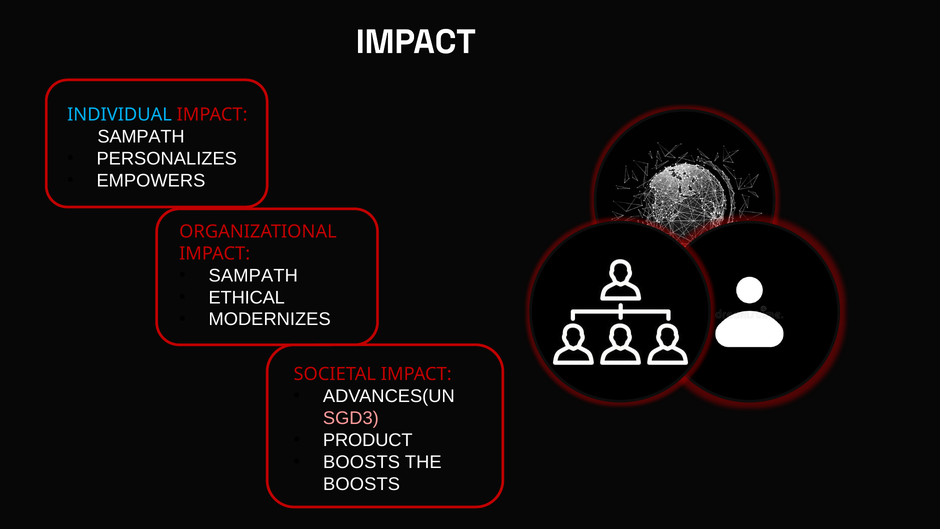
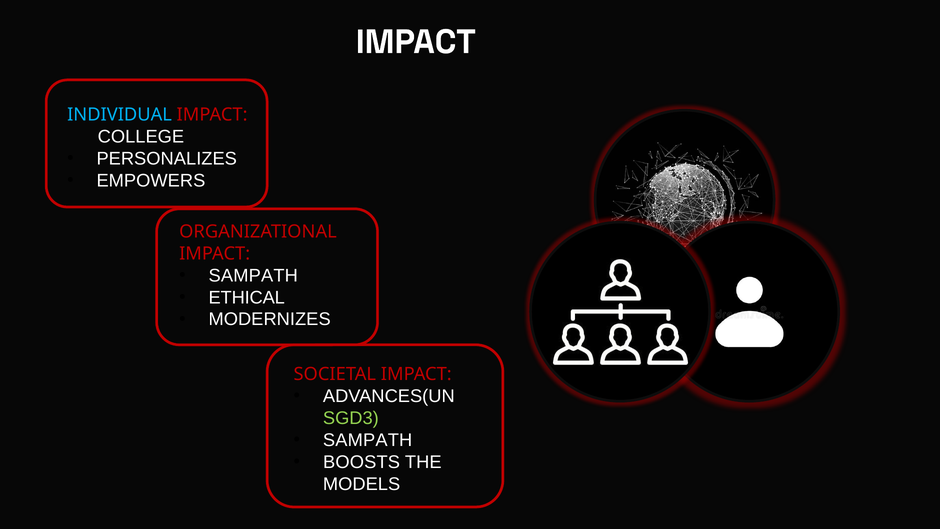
SAMPATH at (141, 137): SAMPATH -> COLLEGE
SGD3 colour: pink -> light green
PRODUCT at (368, 440): PRODUCT -> SAMPATH
BOOSTS at (362, 484): BOOSTS -> MODELS
